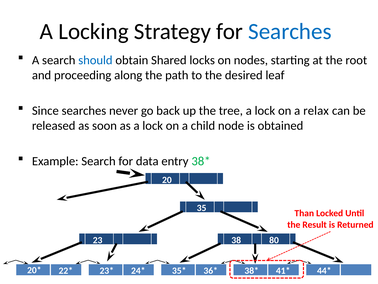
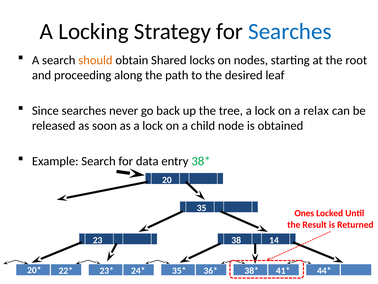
should colour: blue -> orange
Than: Than -> Ones
80: 80 -> 14
